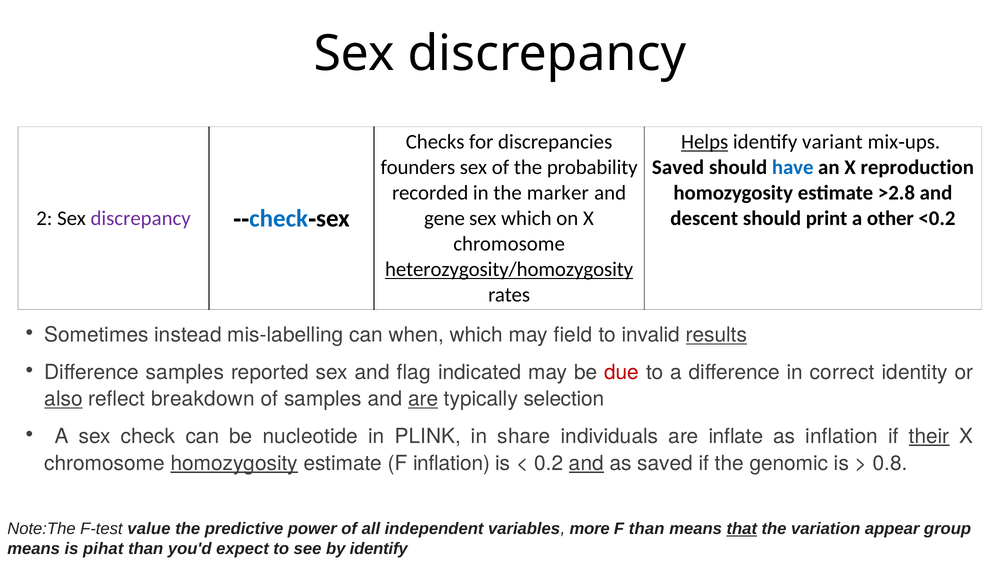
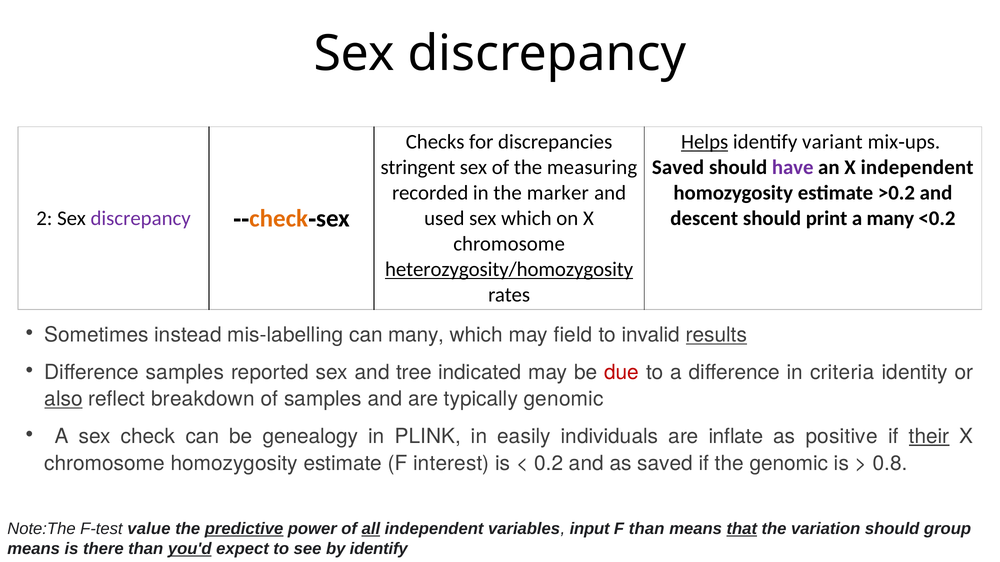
founders: founders -> stringent
probability: probability -> measuring
have colour: blue -> purple
X reproduction: reproduction -> independent
>2.8: >2.8 -> >0.2
check at (279, 219) colour: blue -> orange
gene: gene -> used
a other: other -> many
can when: when -> many
flag: flag -> tree
correct: correct -> criteria
are at (423, 399) underline: present -> none
typically selection: selection -> genomic
nucleotide: nucleotide -> genealogy
share: share -> easily
as inflation: inflation -> positive
homozygosity at (234, 464) underline: present -> none
F inflation: inflation -> interest
and at (586, 464) underline: present -> none
predictive underline: none -> present
all underline: none -> present
more: more -> input
variation appear: appear -> should
pihat: pihat -> there
you'd underline: none -> present
